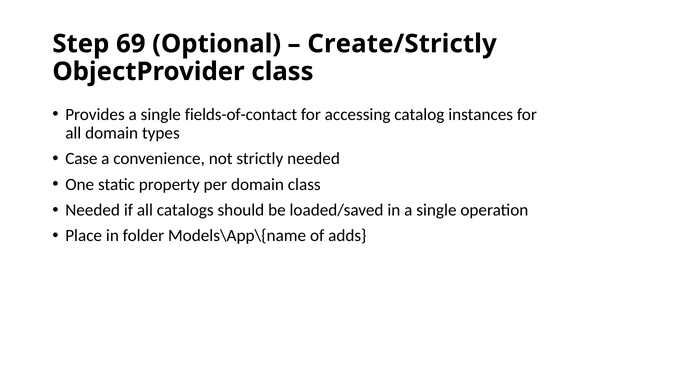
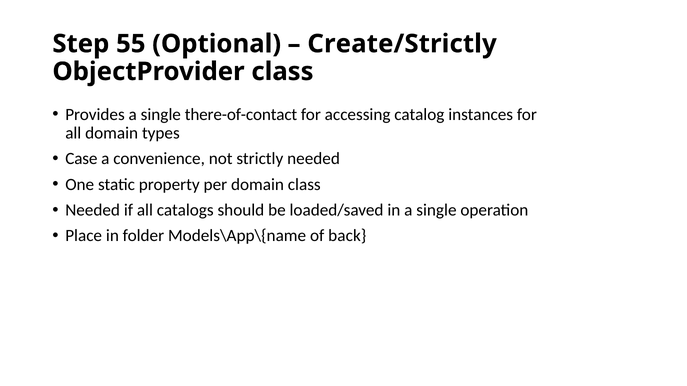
69: 69 -> 55
fields-of-contact: fields-of-contact -> there-of-contact
adds: adds -> back
